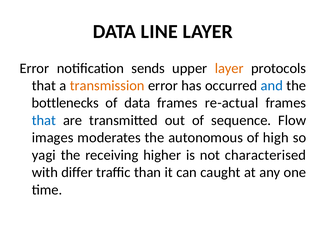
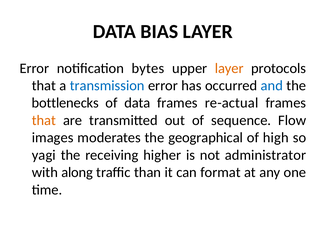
LINE: LINE -> BIAS
sends: sends -> bytes
transmission colour: orange -> blue
that at (44, 121) colour: blue -> orange
autonomous: autonomous -> geographical
characterised: characterised -> administrator
differ: differ -> along
caught: caught -> format
